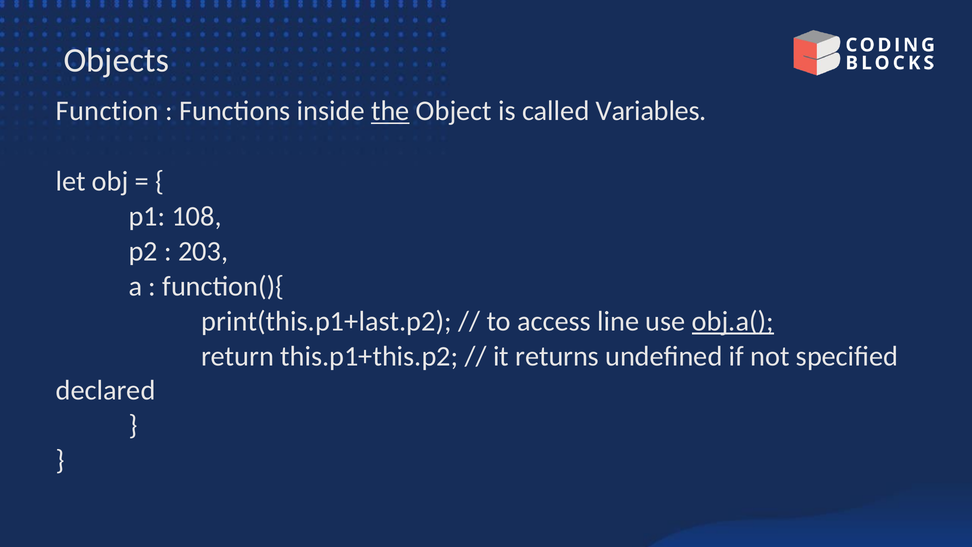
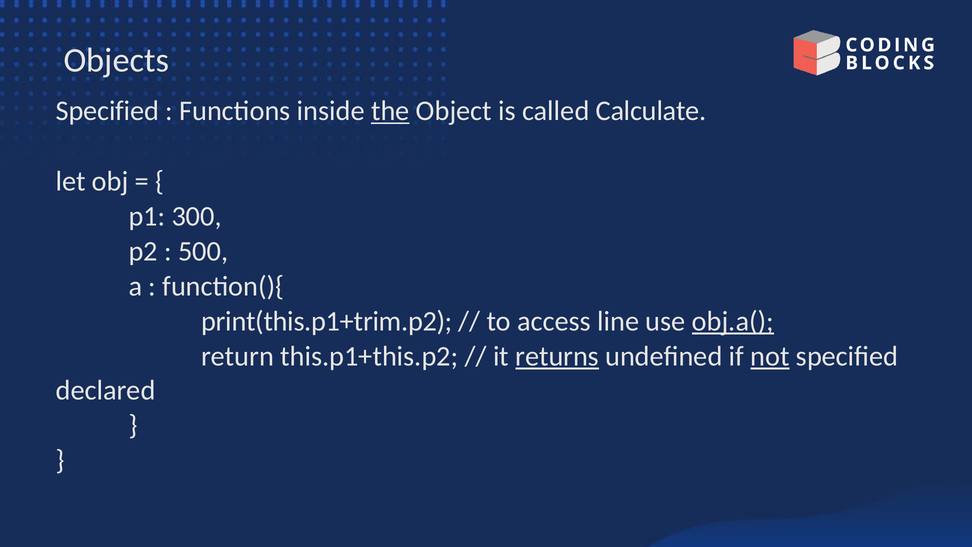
Function at (107, 111): Function -> Specified
Variables: Variables -> Calculate
108: 108 -> 300
203: 203 -> 500
print(this.p1+last.p2: print(this.p1+last.p2 -> print(this.p1+trim.p2
returns underline: none -> present
not underline: none -> present
